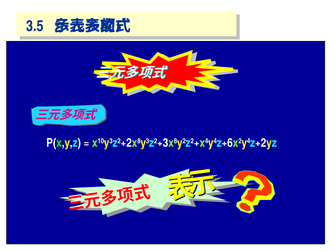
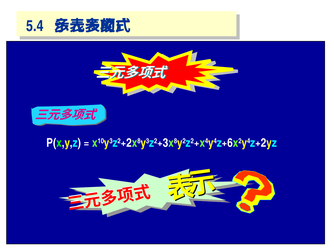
3.5: 3.5 -> 5.4
